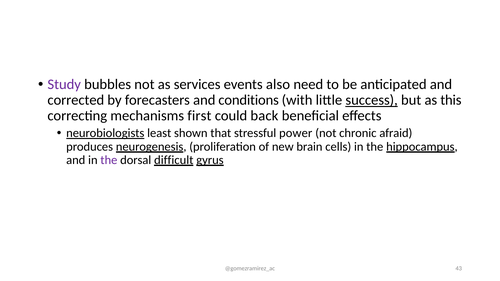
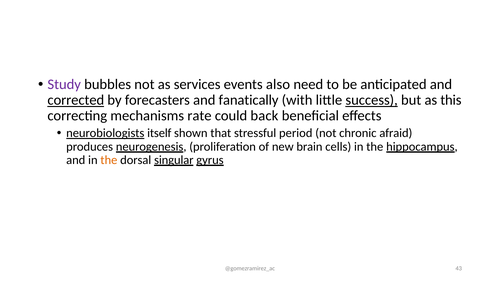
corrected underline: none -> present
conditions: conditions -> fanatically
first: first -> rate
least: least -> itself
power: power -> period
the at (109, 160) colour: purple -> orange
difficult: difficult -> singular
